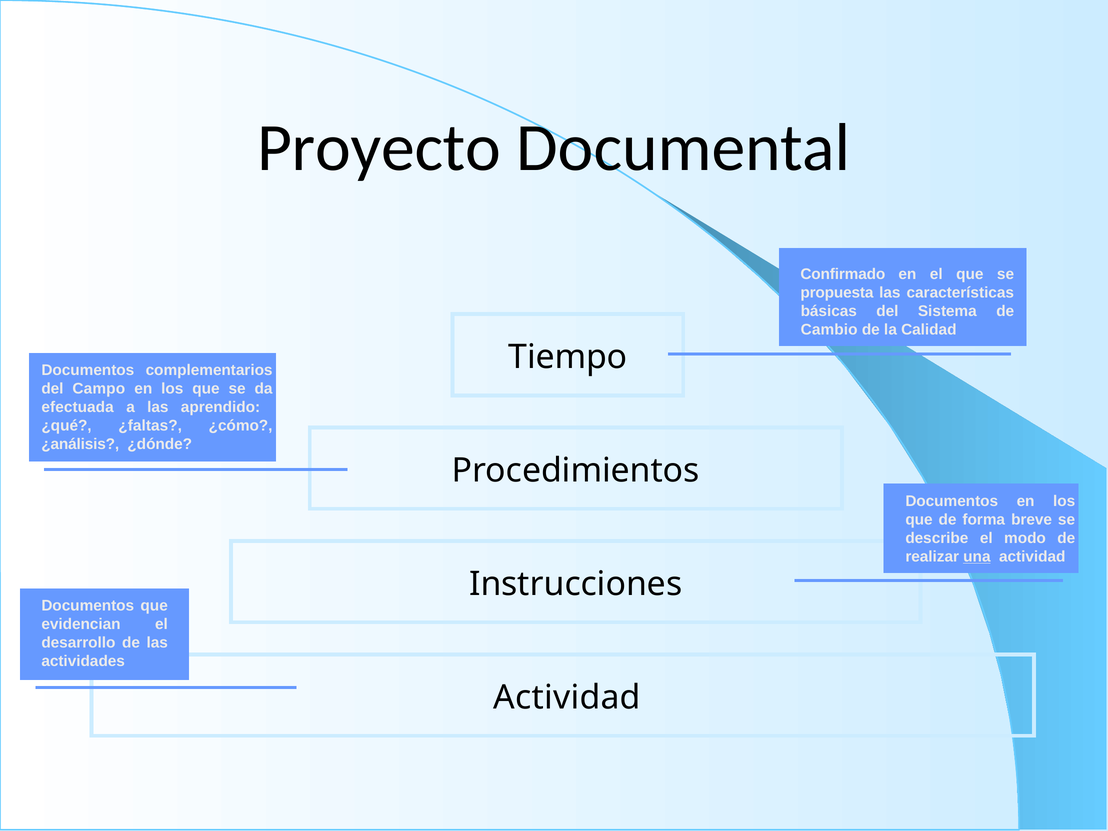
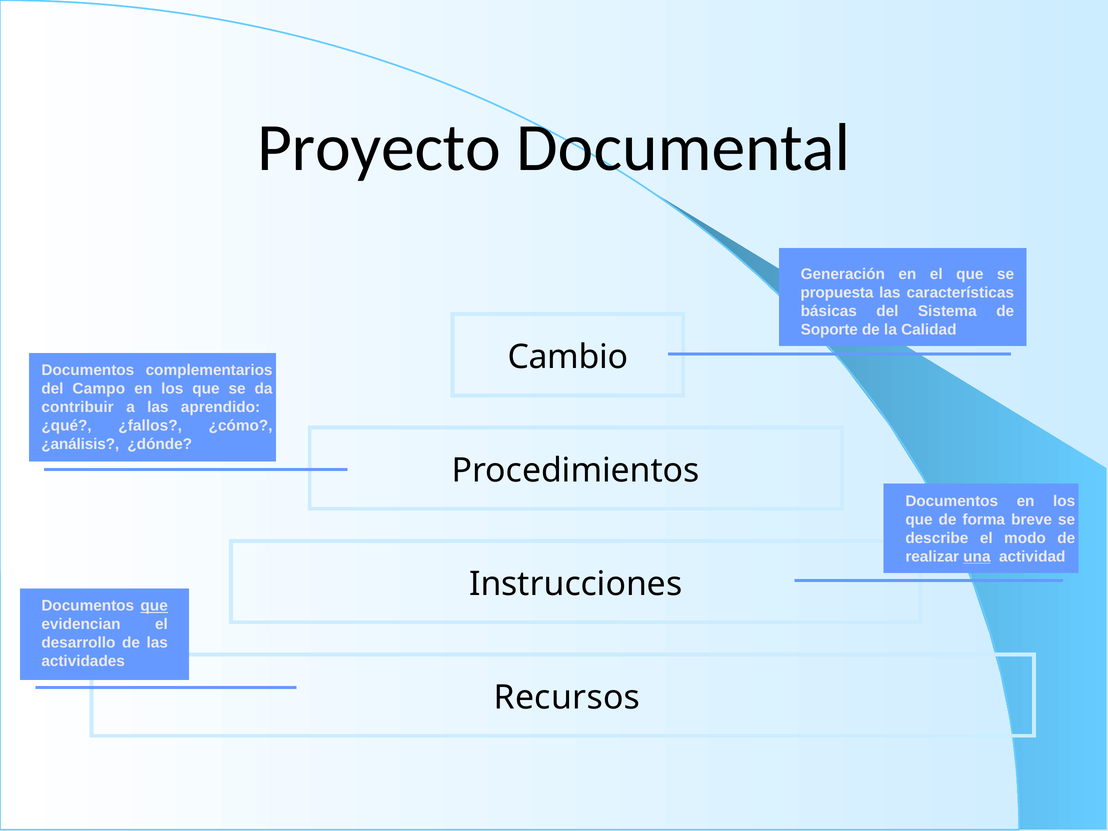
Confirmado: Confirmado -> Generación
Cambio: Cambio -> Soporte
Tiempo: Tiempo -> Cambio
efectuada: efectuada -> contribuir
¿faltas: ¿faltas -> ¿fallos
que at (154, 606) underline: none -> present
Actividad at (567, 697): Actividad -> Recursos
